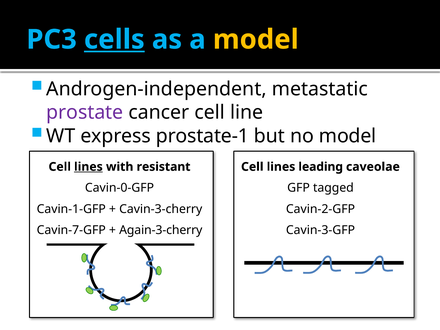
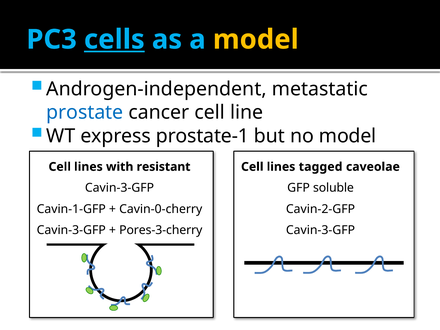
prostate colour: purple -> blue
lines at (88, 167) underline: present -> none
leading: leading -> tagged
Cavin-0-GFP at (120, 188): Cavin-0-GFP -> Cavin-3-GFP
tagged: tagged -> soluble
Cavin-3-cherry: Cavin-3-cherry -> Cavin-0-cherry
Cavin-7-GFP at (71, 230): Cavin-7-GFP -> Cavin-3-GFP
Again-3-cherry: Again-3-cherry -> Pores-3-cherry
